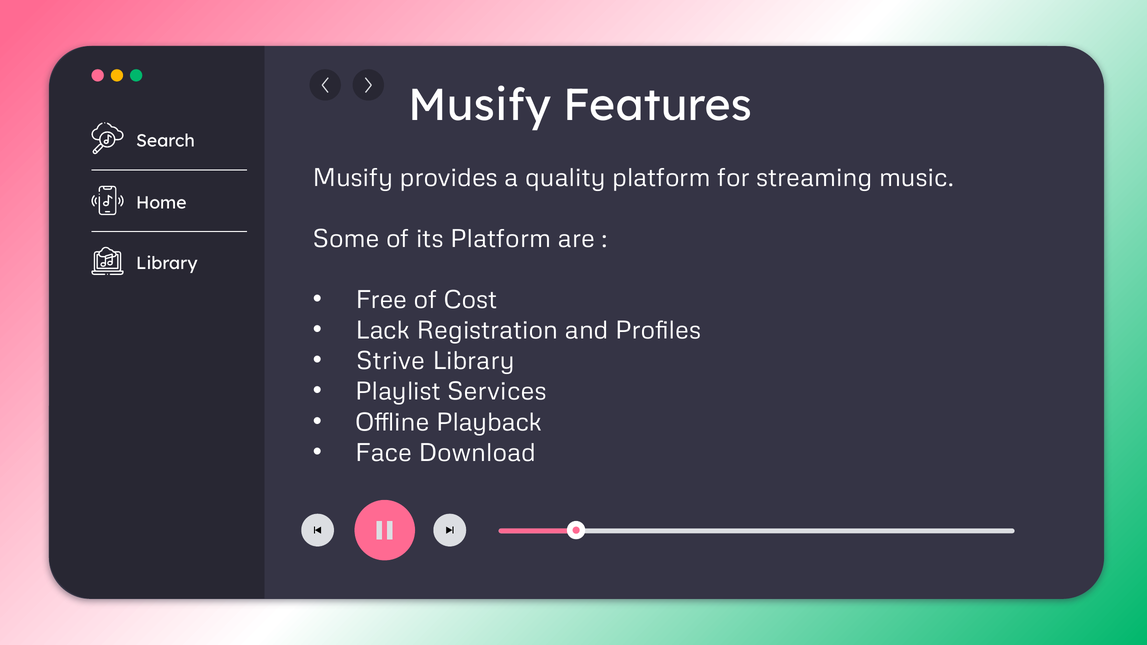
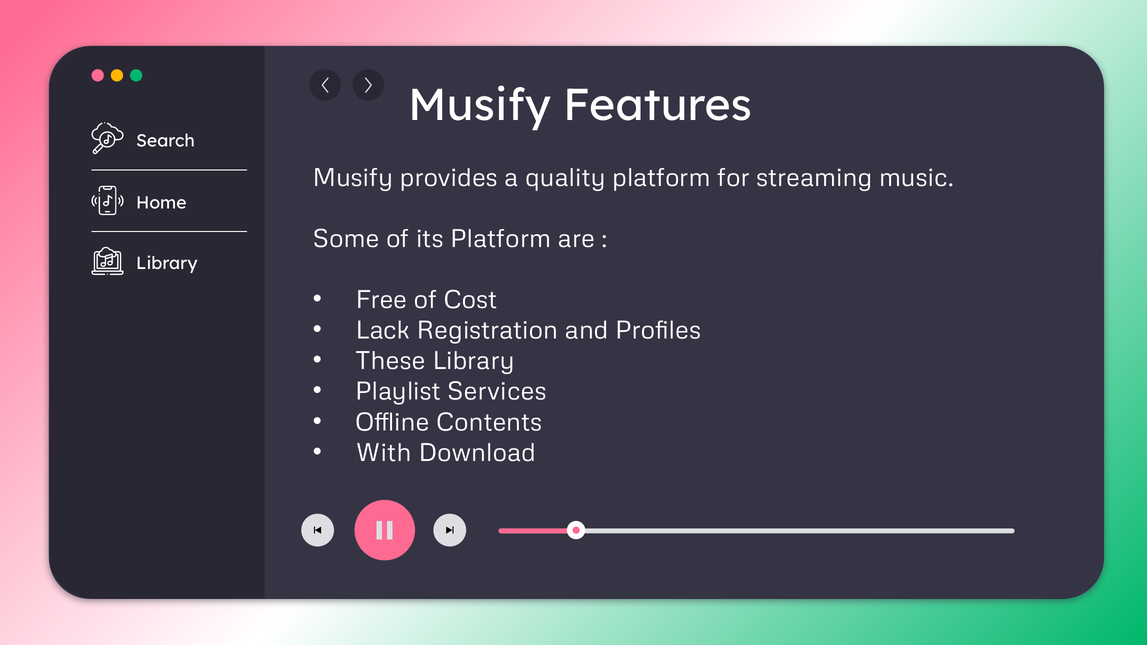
Strive: Strive -> These
Playback: Playback -> Contents
Face: Face -> With
